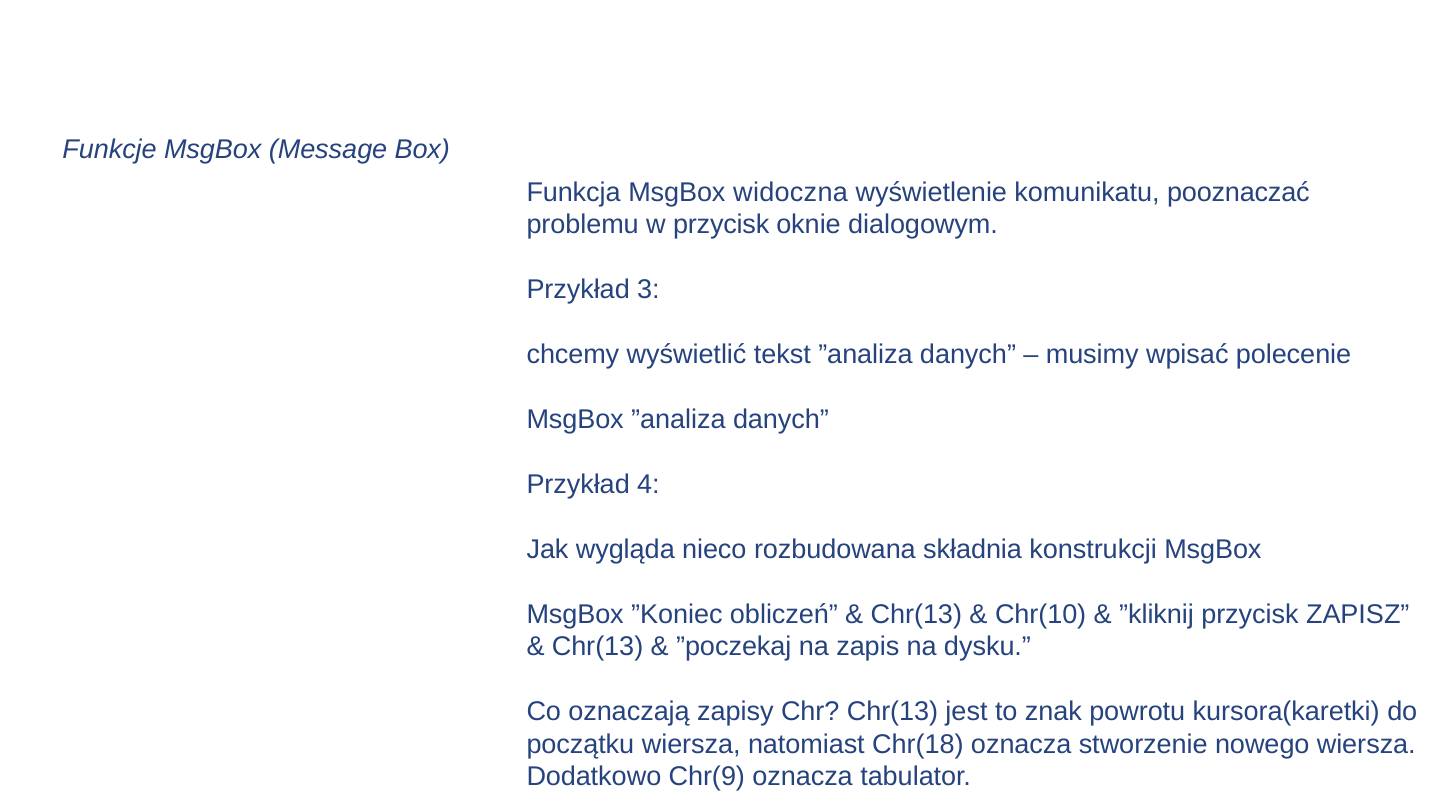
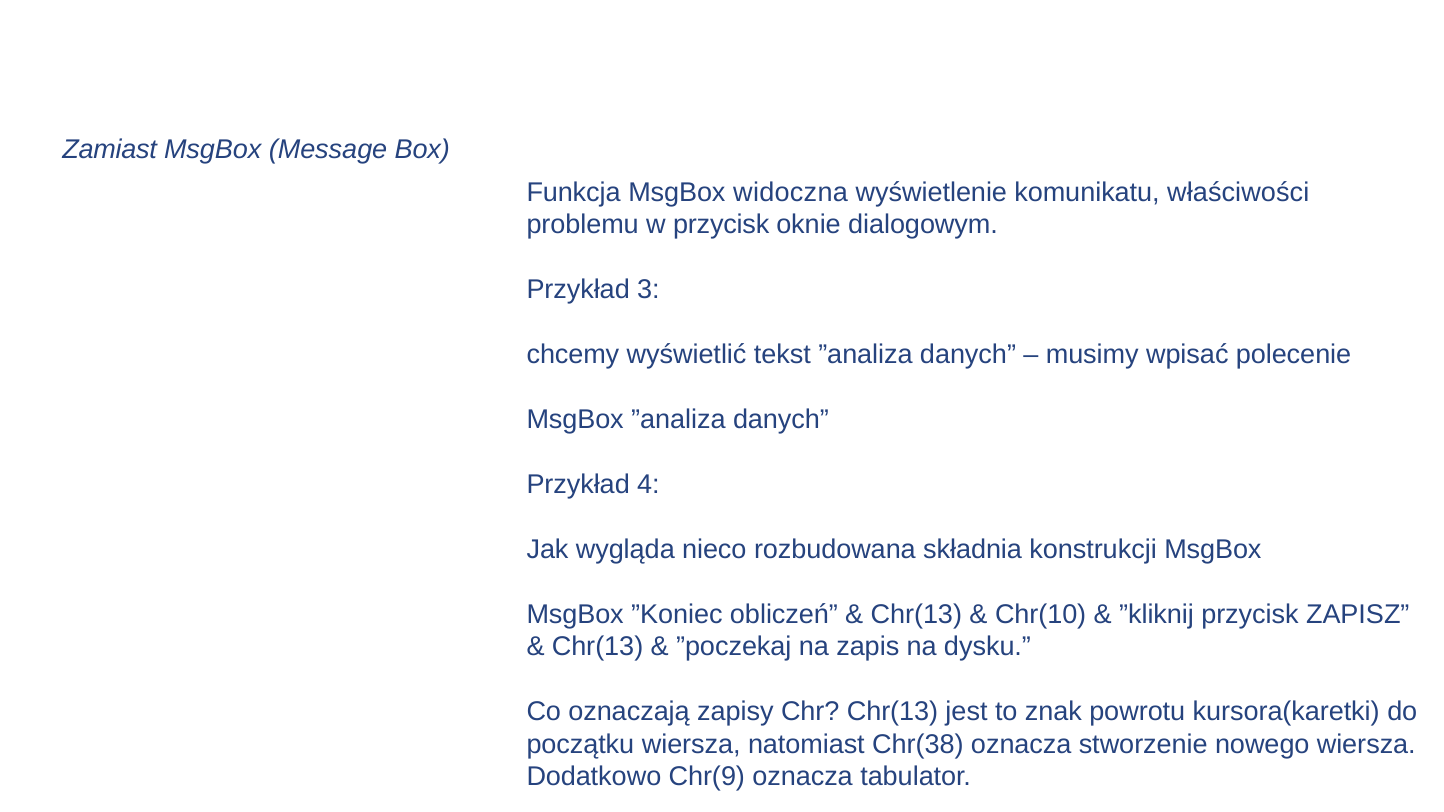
Funkcje: Funkcje -> Zamiast
pooznaczać: pooznaczać -> właściwości
Chr(18: Chr(18 -> Chr(38
